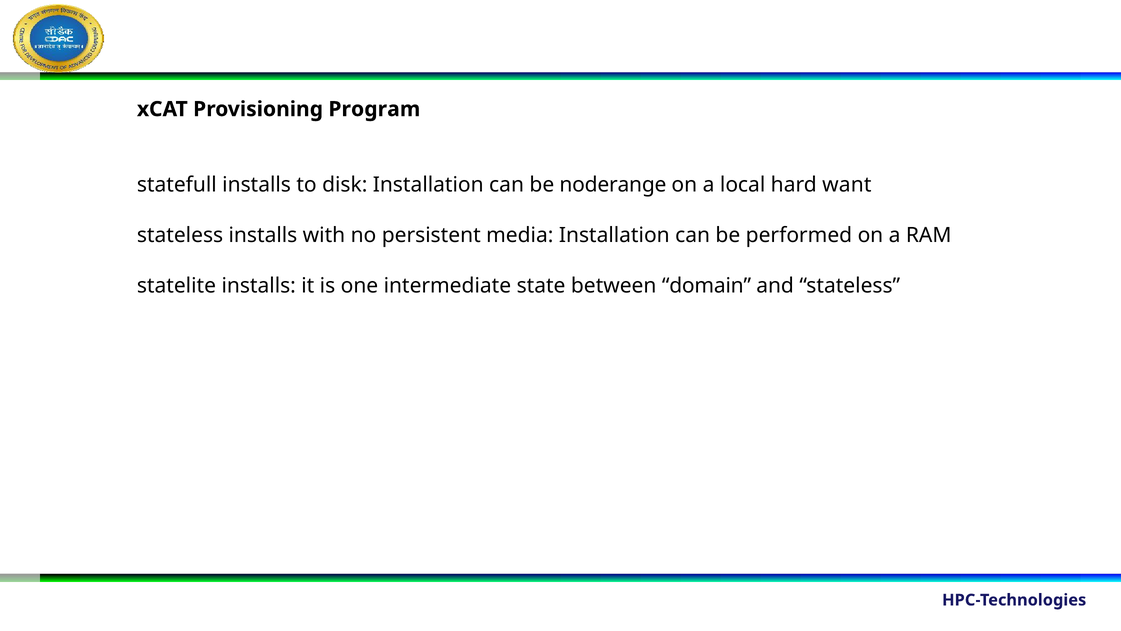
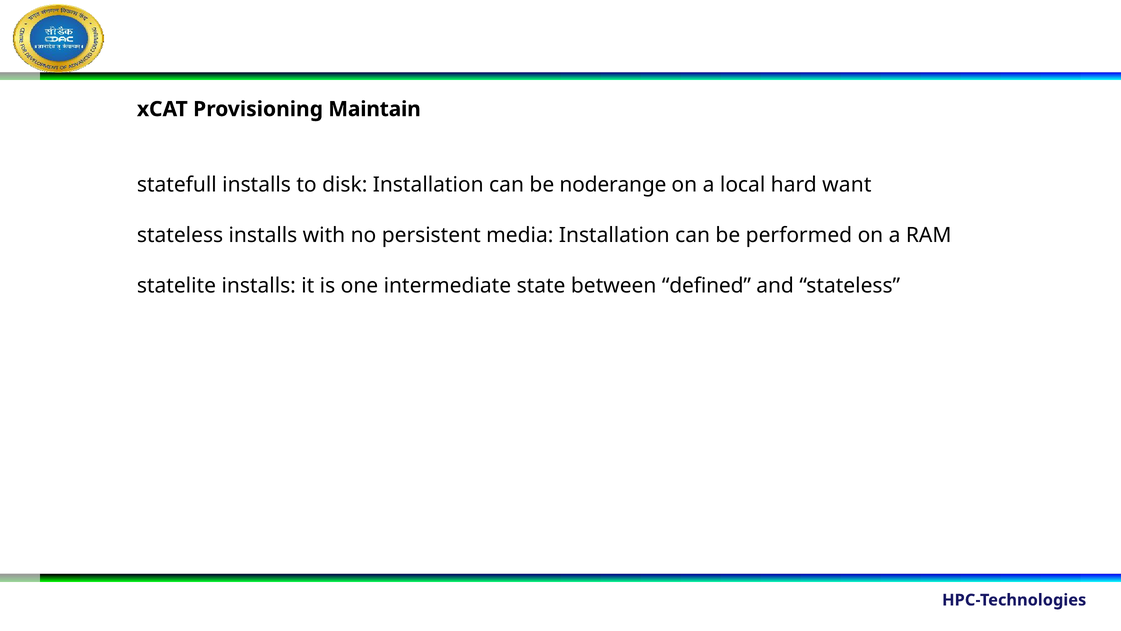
Program: Program -> Maintain
domain: domain -> defined
